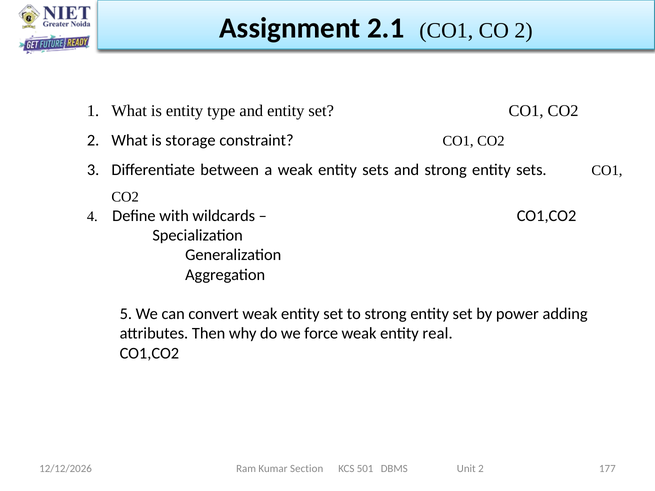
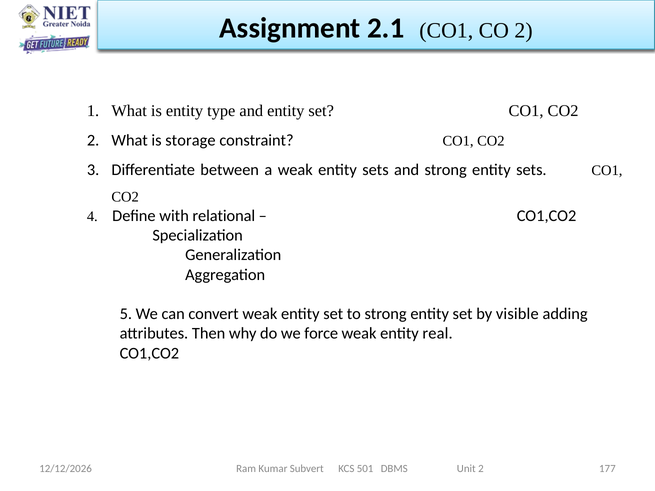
wildcards: wildcards -> relational
power: power -> visible
Section: Section -> Subvert
